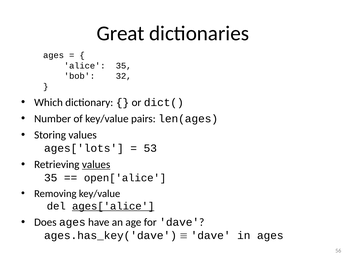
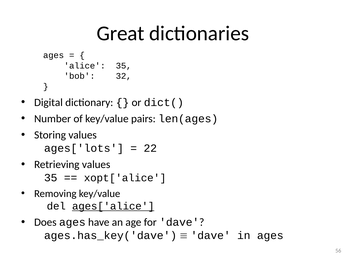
Which: Which -> Digital
53: 53 -> 22
values at (96, 165) underline: present -> none
open['alice: open['alice -> xopt['alice
